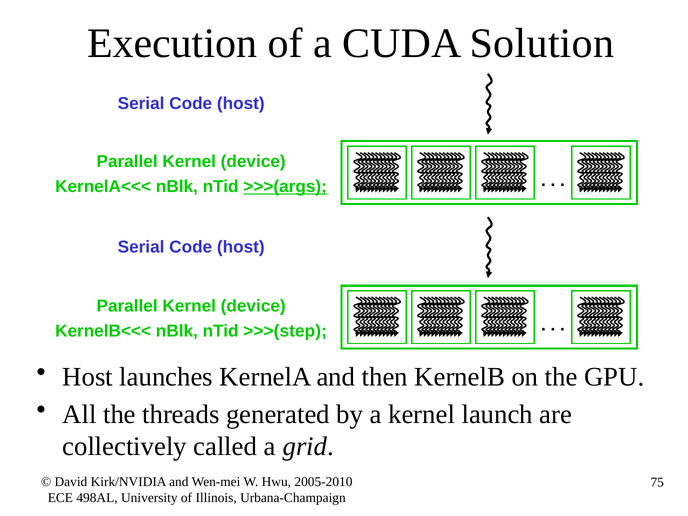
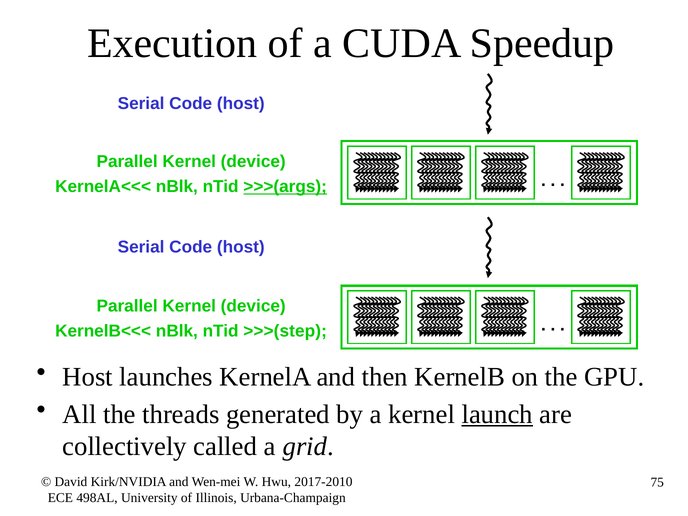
Solution: Solution -> Speedup
launch underline: none -> present
2005-2010: 2005-2010 -> 2017-2010
